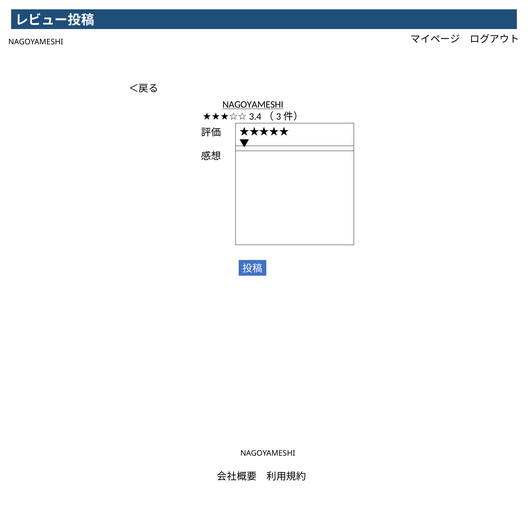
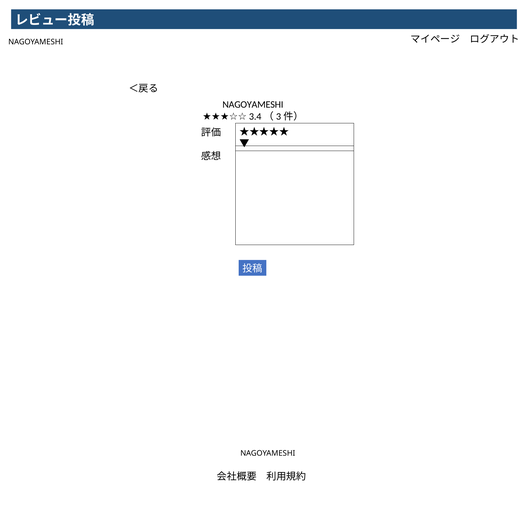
NAGOYAMESHI at (253, 105) underline: present -> none
